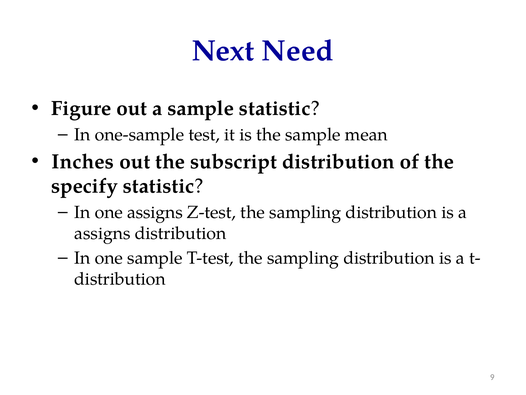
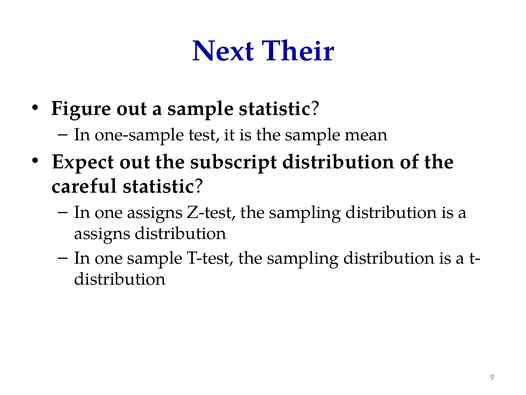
Need: Need -> Their
Inches: Inches -> Expect
specify: specify -> careful
